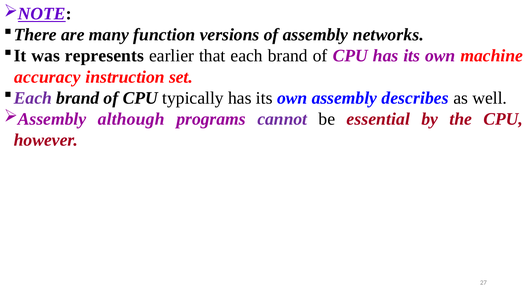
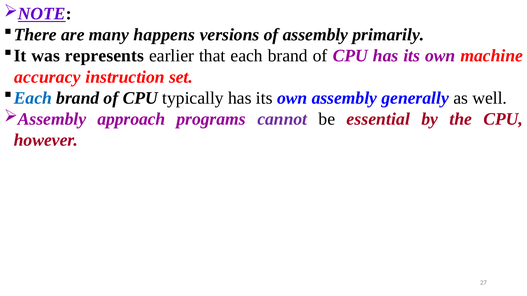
function: function -> happens
networks: networks -> primarily
Each at (33, 98) colour: purple -> blue
describes: describes -> generally
although: although -> approach
